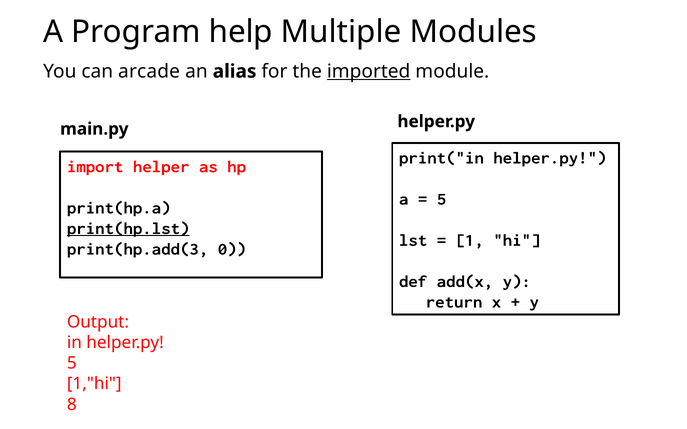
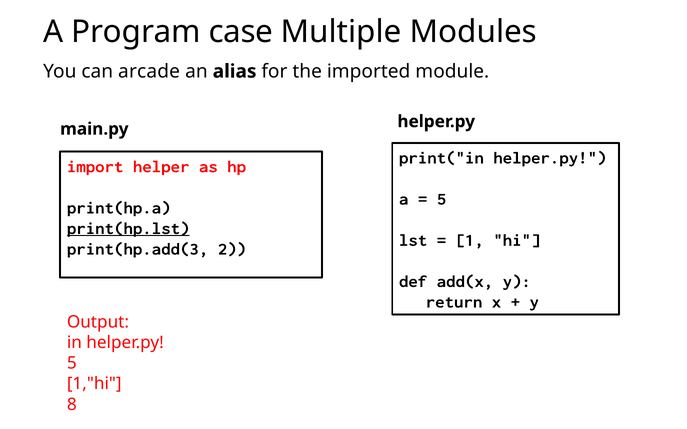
help: help -> case
imported underline: present -> none
0: 0 -> 2
